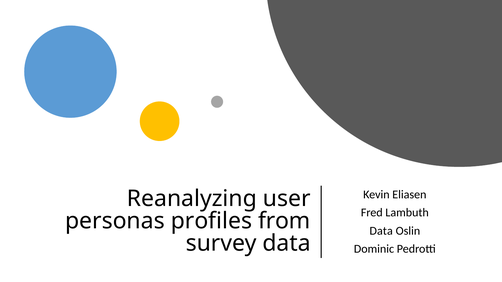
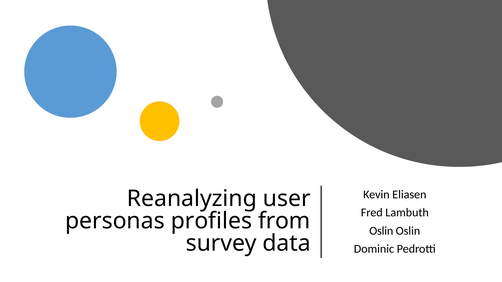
Data at (381, 231): Data -> Oslin
